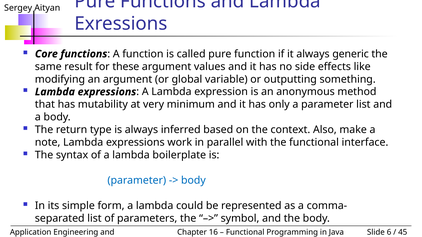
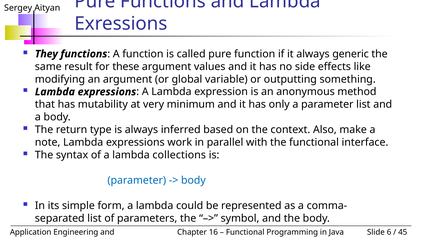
Core: Core -> They
boilerplate: boilerplate -> collections
